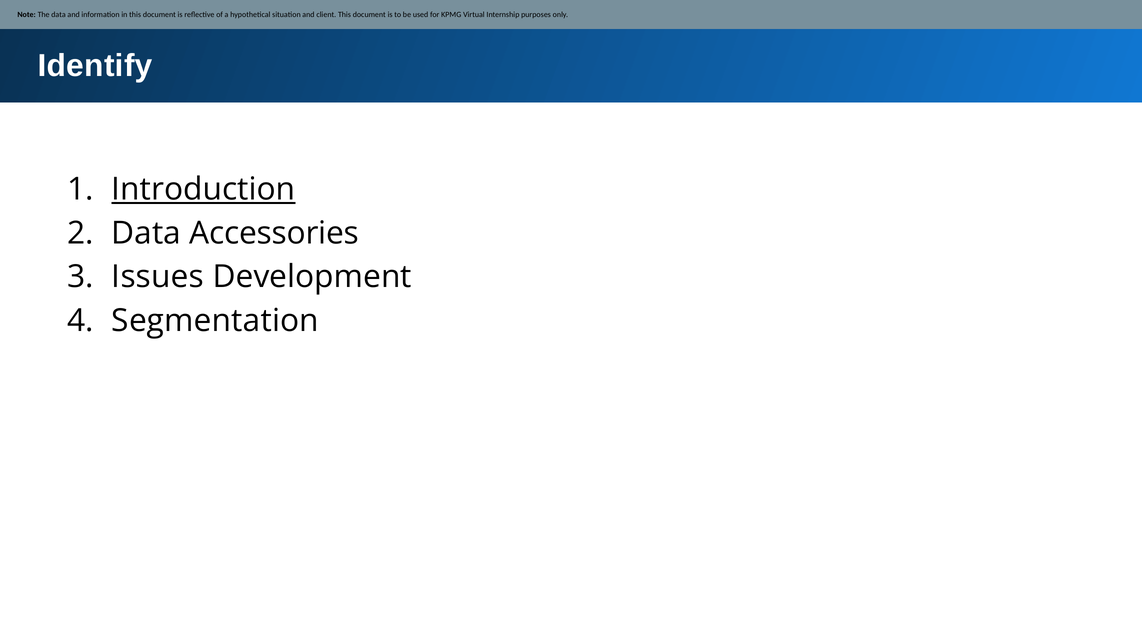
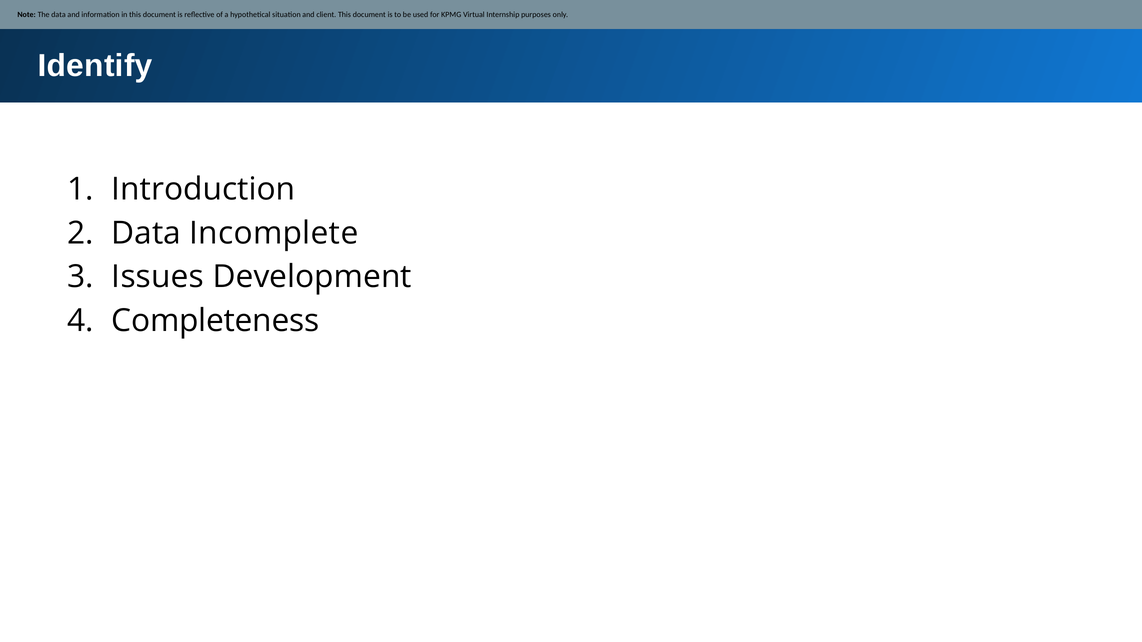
Introduction underline: present -> none
Accessories: Accessories -> Incomplete
Segmentation: Segmentation -> Completeness
